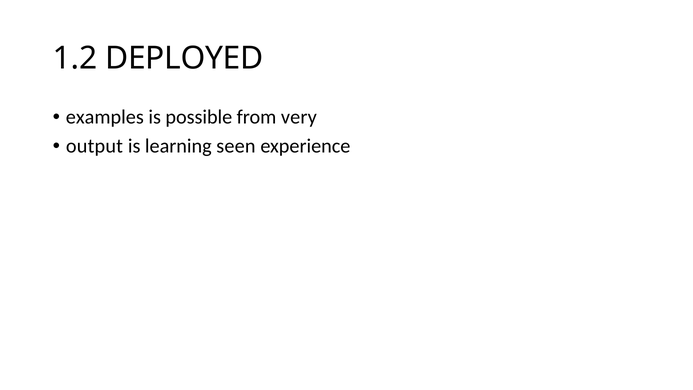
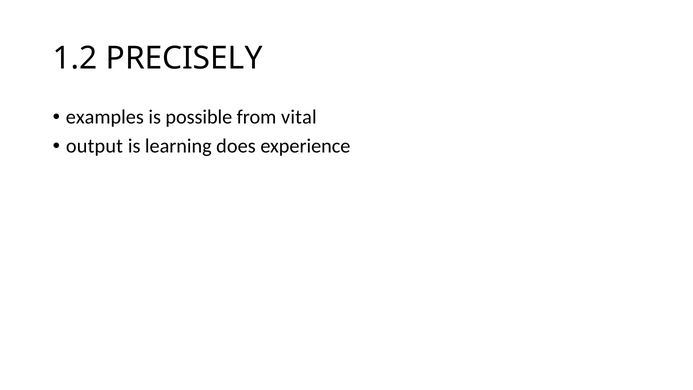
DEPLOYED: DEPLOYED -> PRECISELY
very: very -> vital
seen: seen -> does
